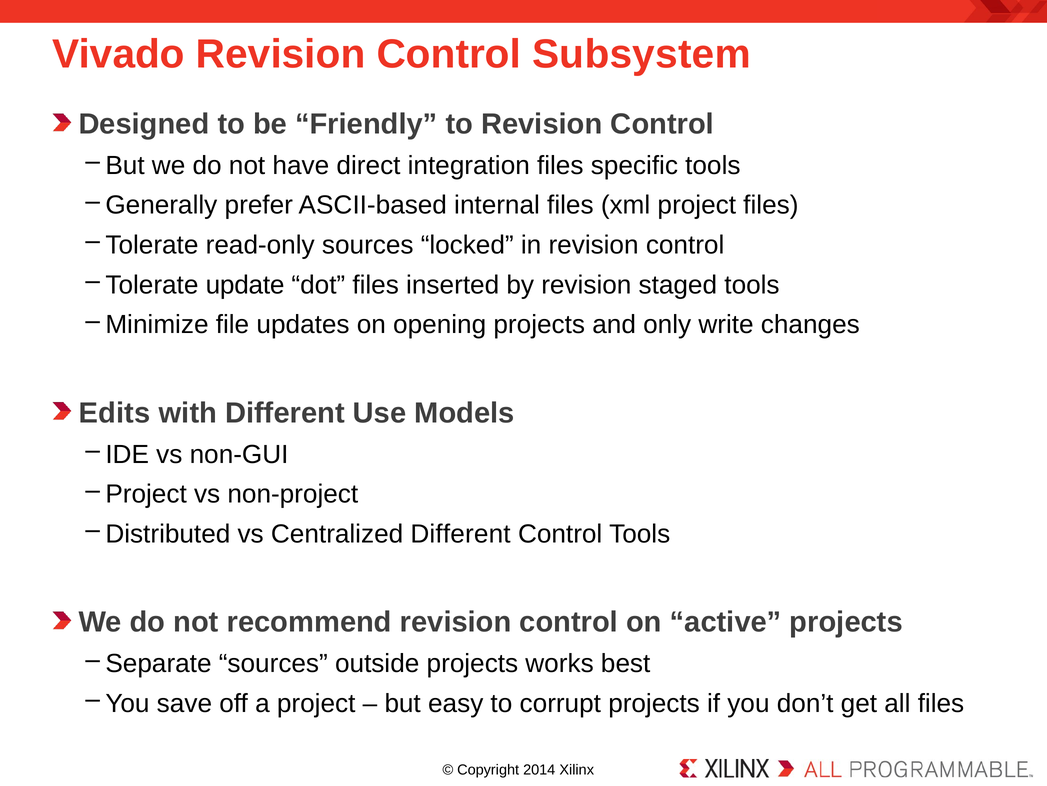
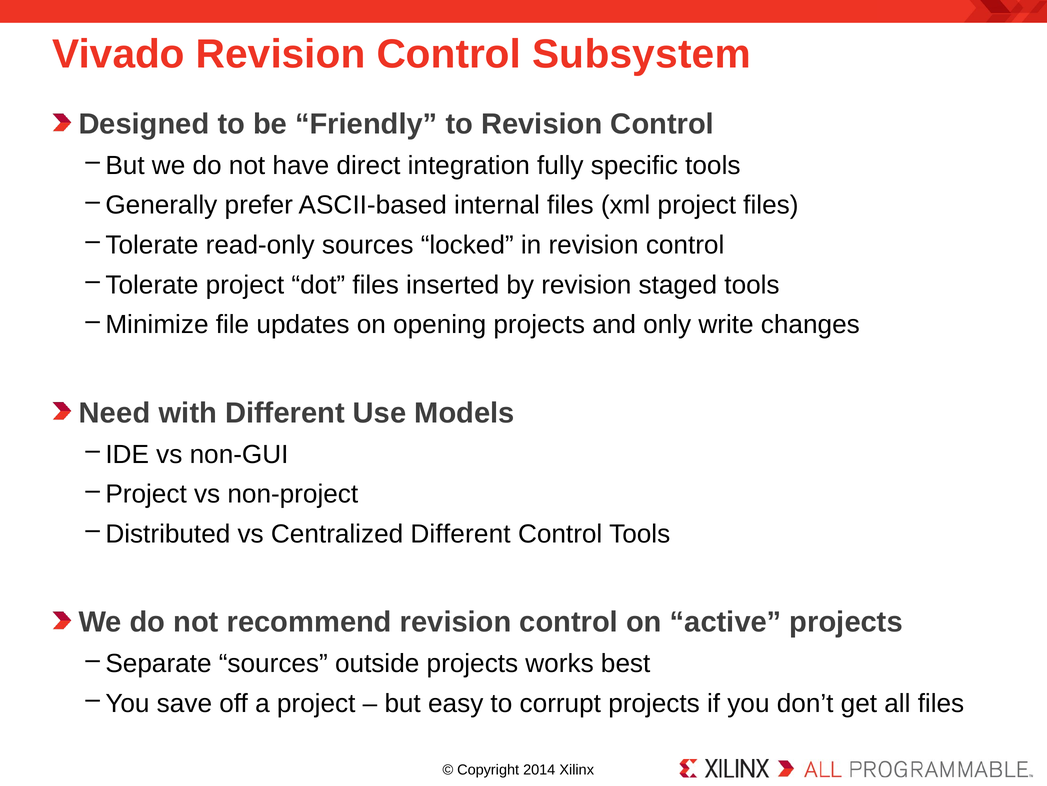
integration files: files -> fully
Tolerate update: update -> project
Edits: Edits -> Need
